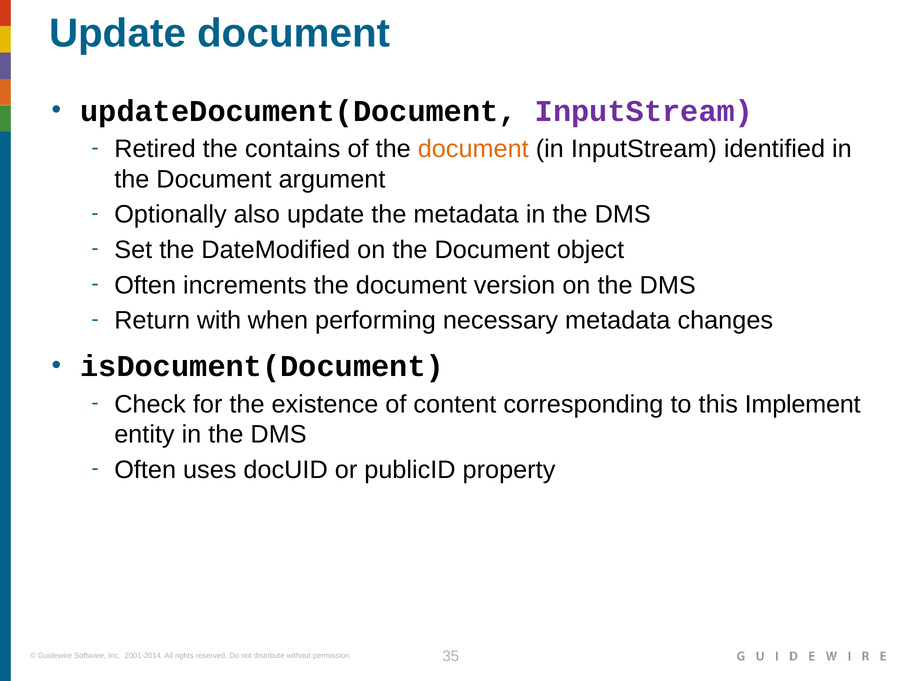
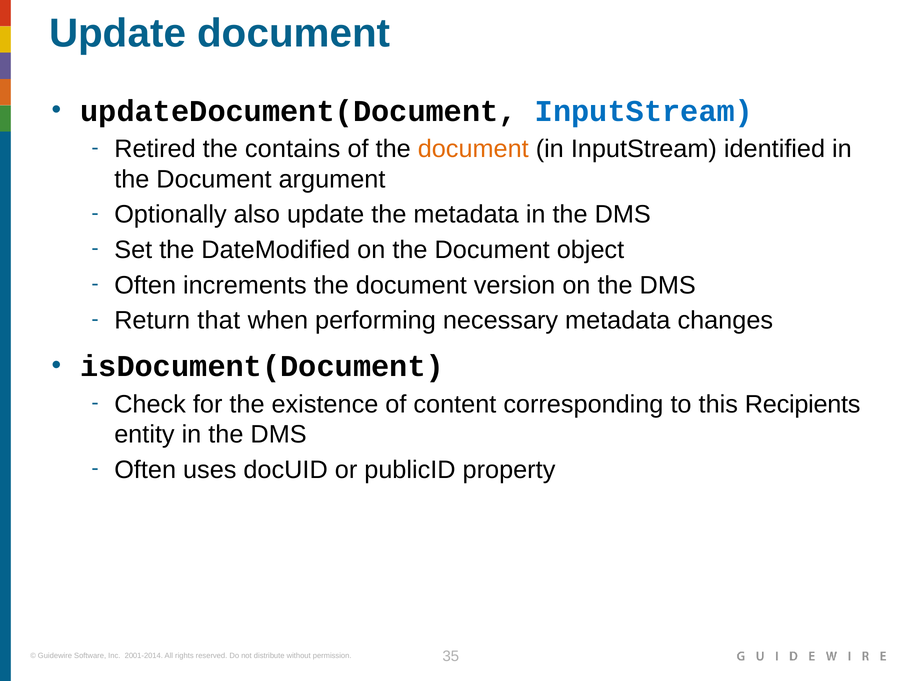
InputStream at (644, 111) colour: purple -> blue
with: with -> that
Implement: Implement -> Recipients
